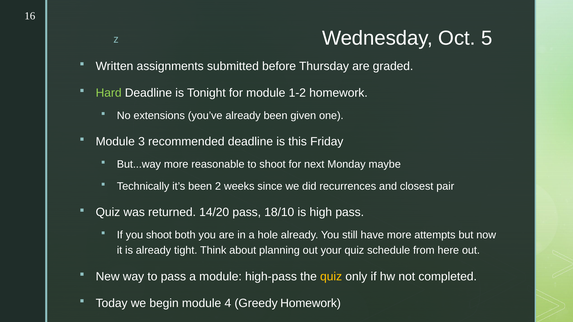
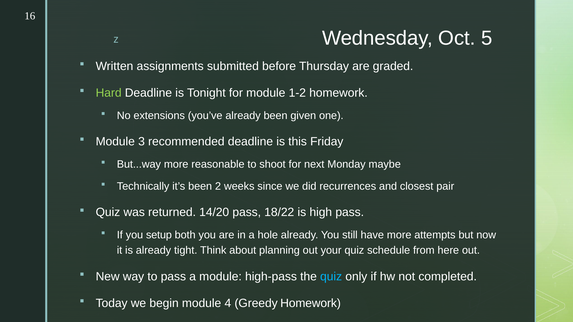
18/10: 18/10 -> 18/22
you shoot: shoot -> setup
quiz at (331, 277) colour: yellow -> light blue
